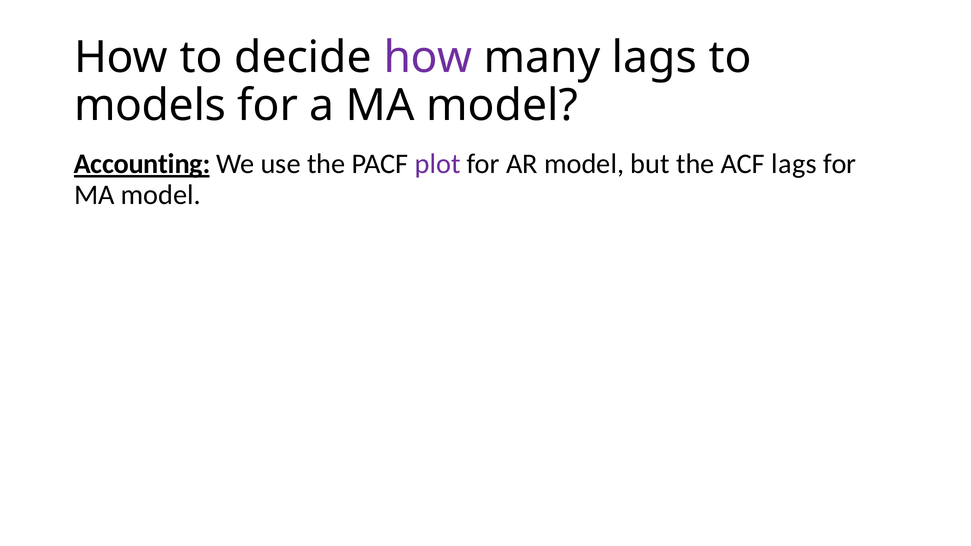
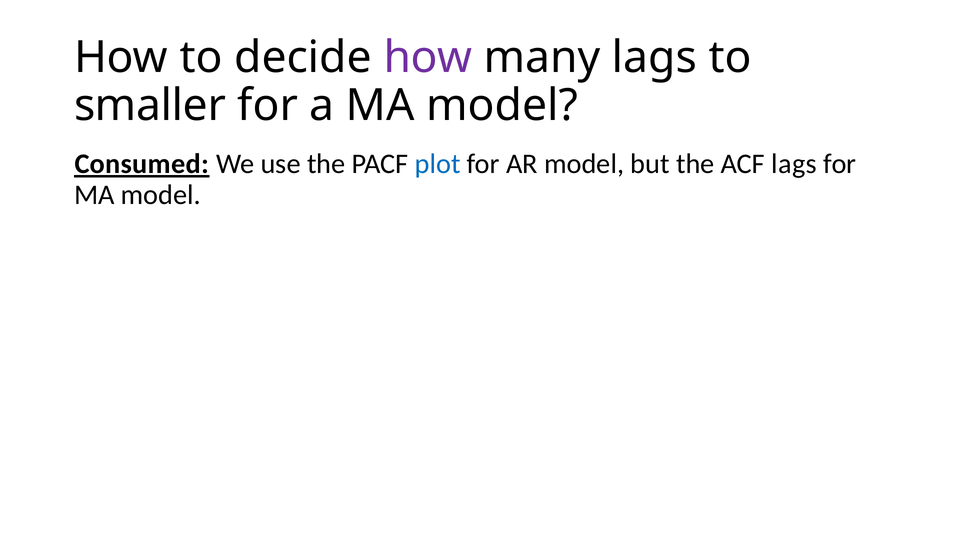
models: models -> smaller
Accounting: Accounting -> Consumed
plot colour: purple -> blue
